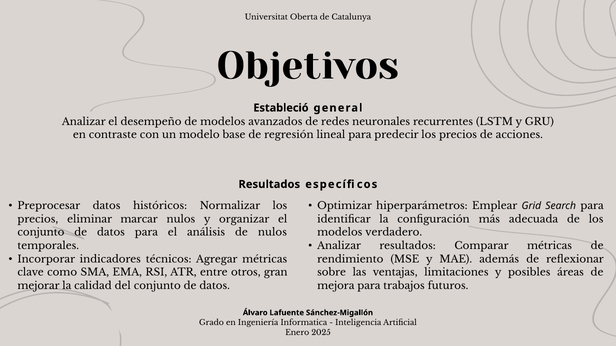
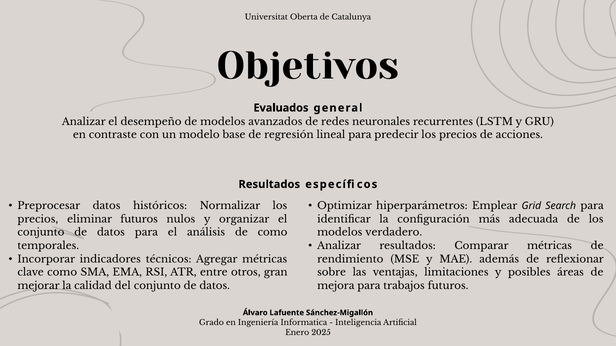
Estableció: Estableció -> Evaluados
eliminar marcar: marcar -> futuros
de nulos: nulos -> como
